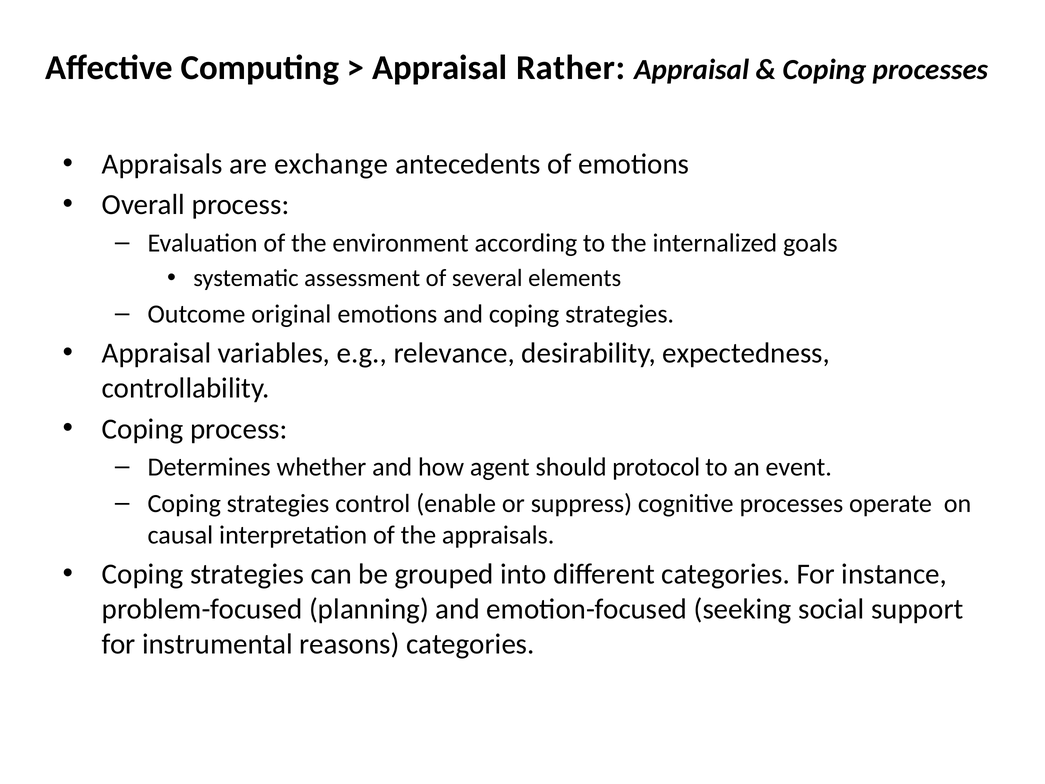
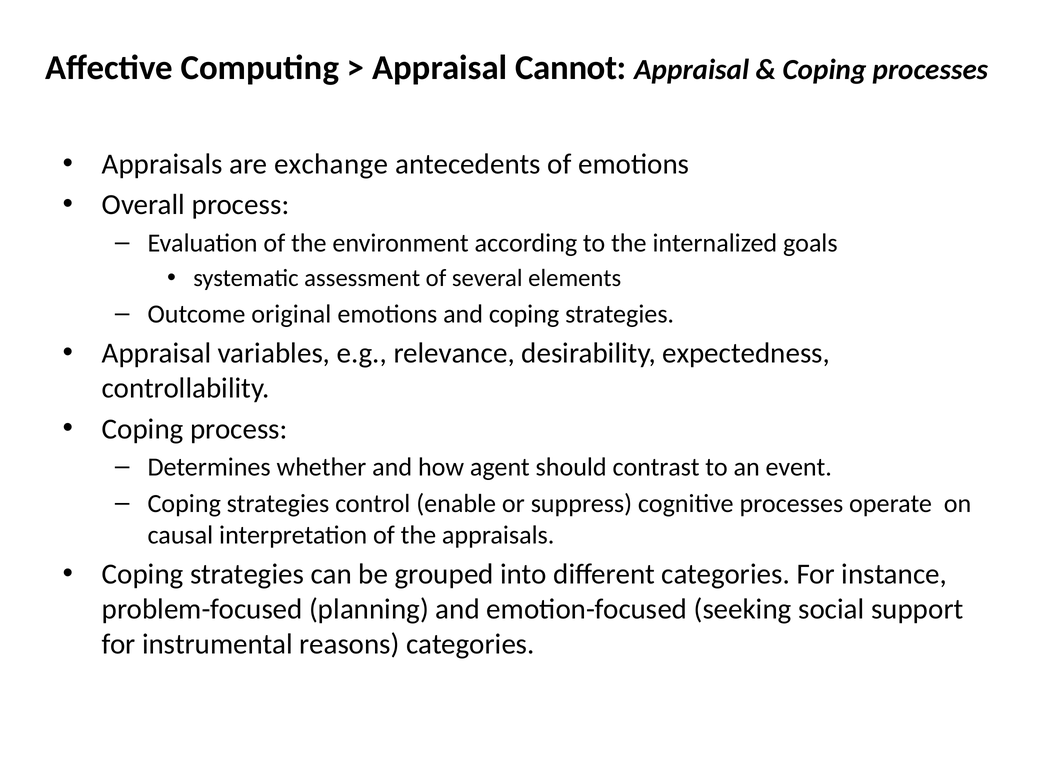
Rather: Rather -> Cannot
protocol: protocol -> contrast
